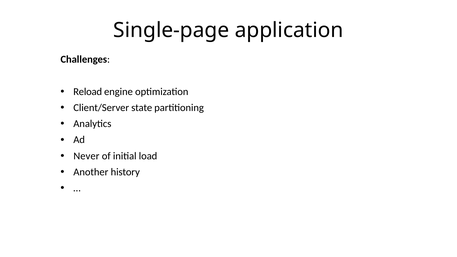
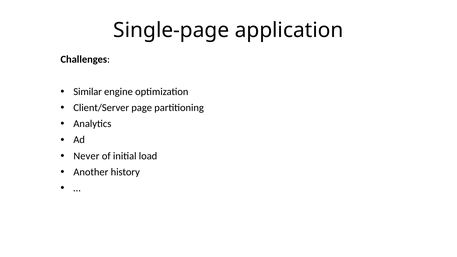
Reload: Reload -> Similar
state: state -> page
